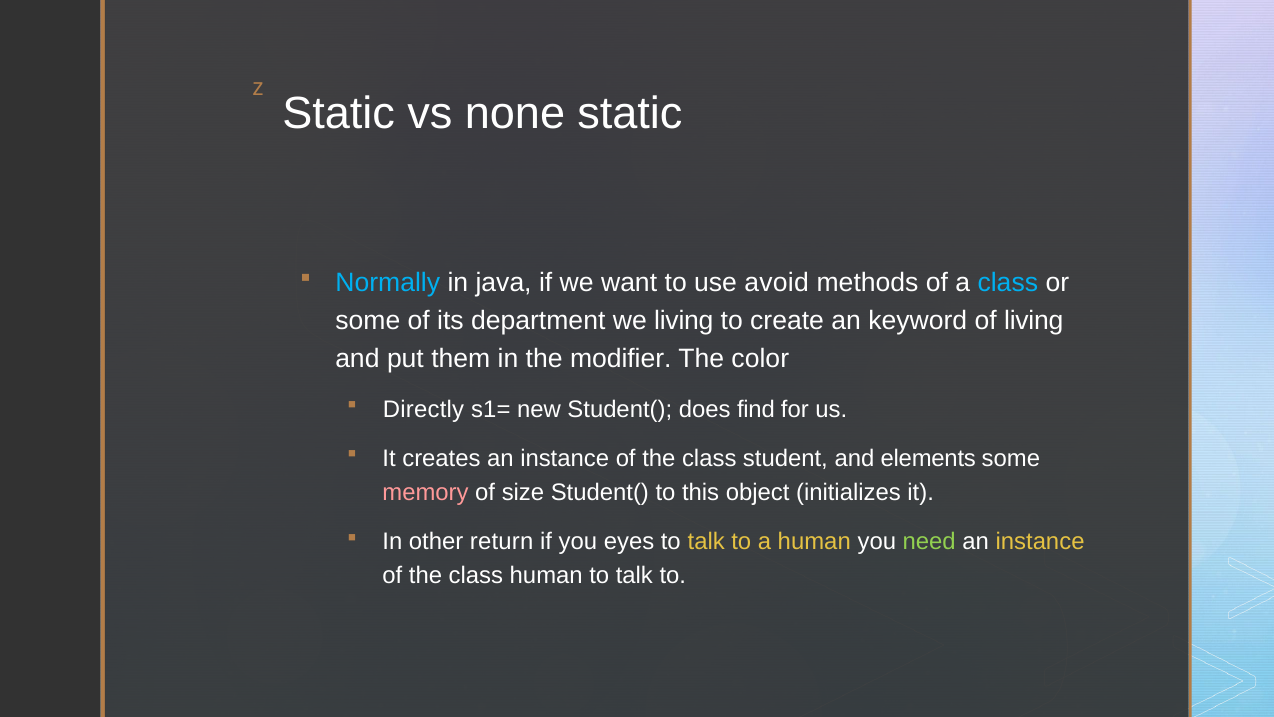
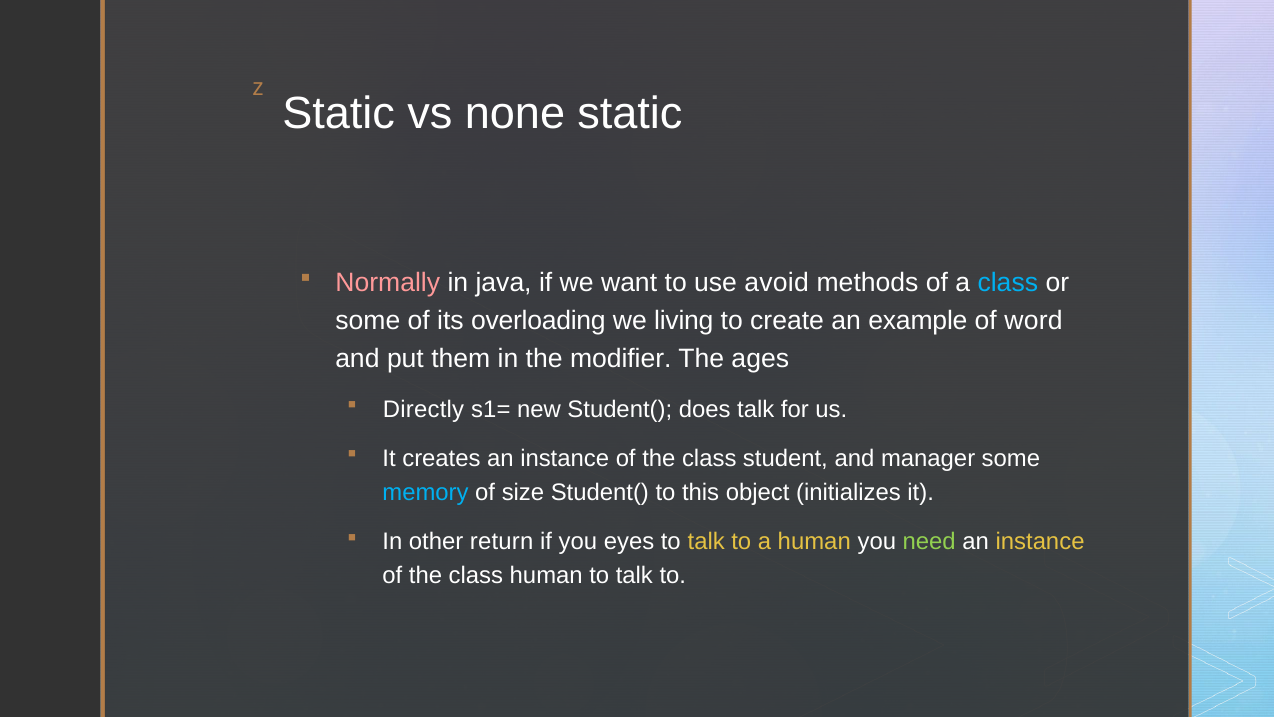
Normally colour: light blue -> pink
department: department -> overloading
keyword: keyword -> example
of living: living -> word
color: color -> ages
does find: find -> talk
elements: elements -> manager
memory colour: pink -> light blue
